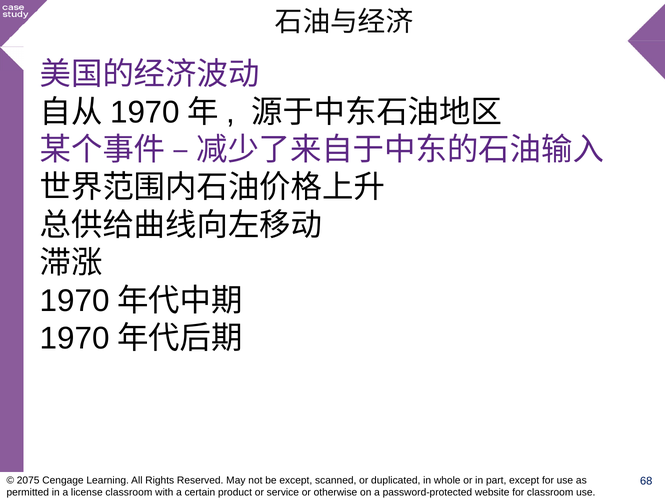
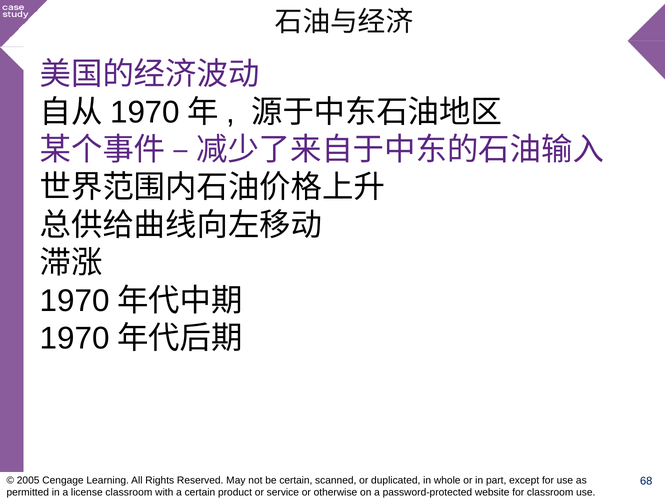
2075: 2075 -> 2005
be except: except -> certain
